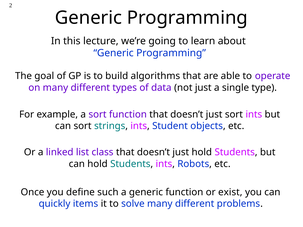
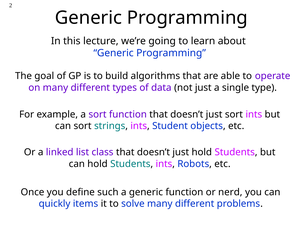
exist: exist -> nerd
